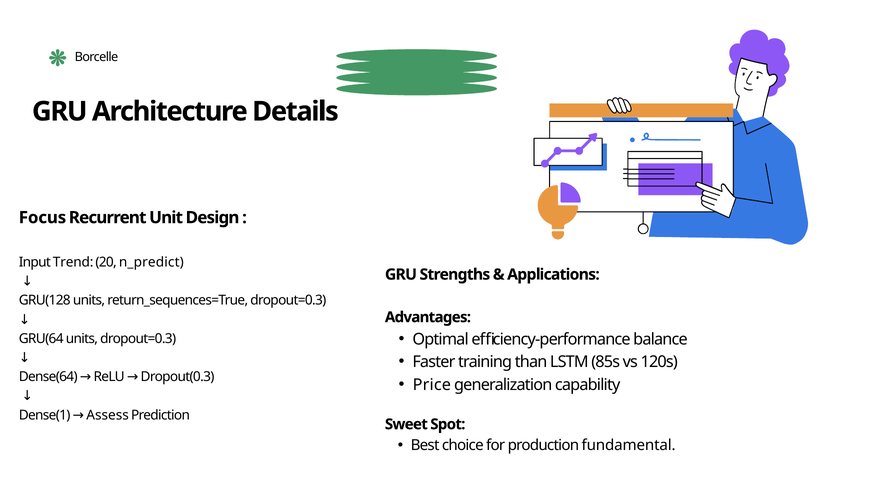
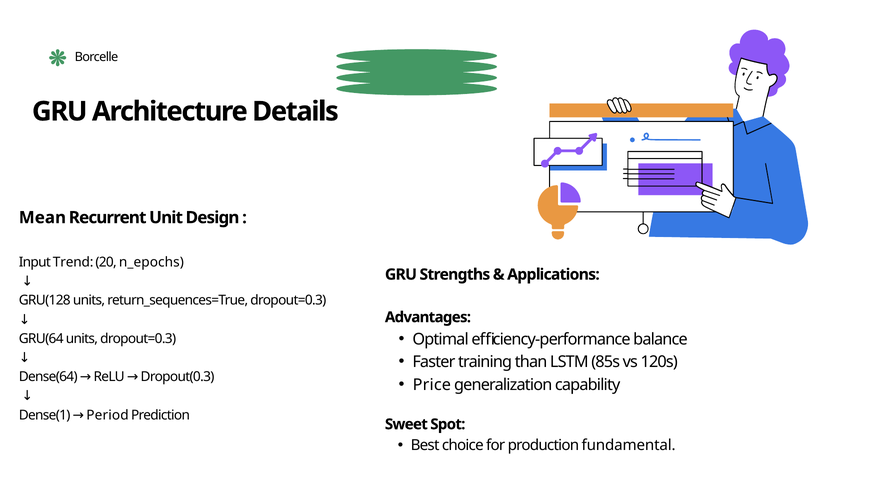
Focus: Focus -> Mean
n_predict: n_predict -> n_epochs
Assess: Assess -> Period
